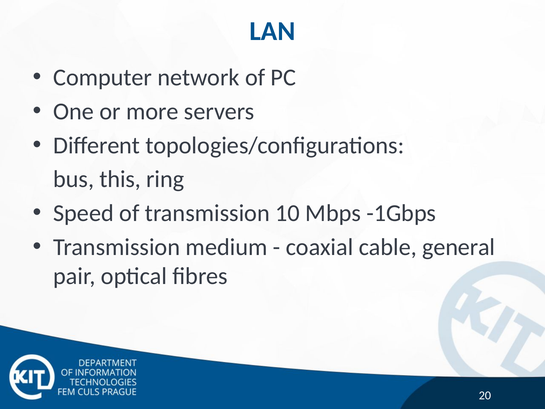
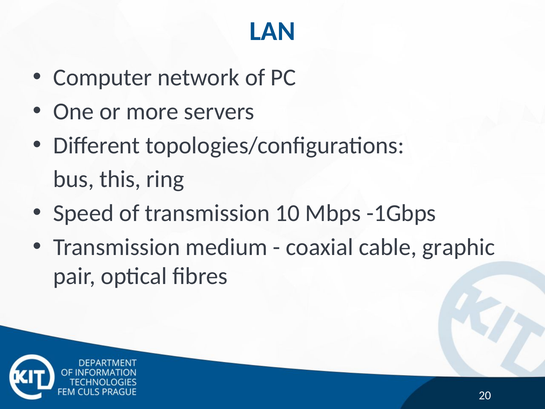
general: general -> graphic
